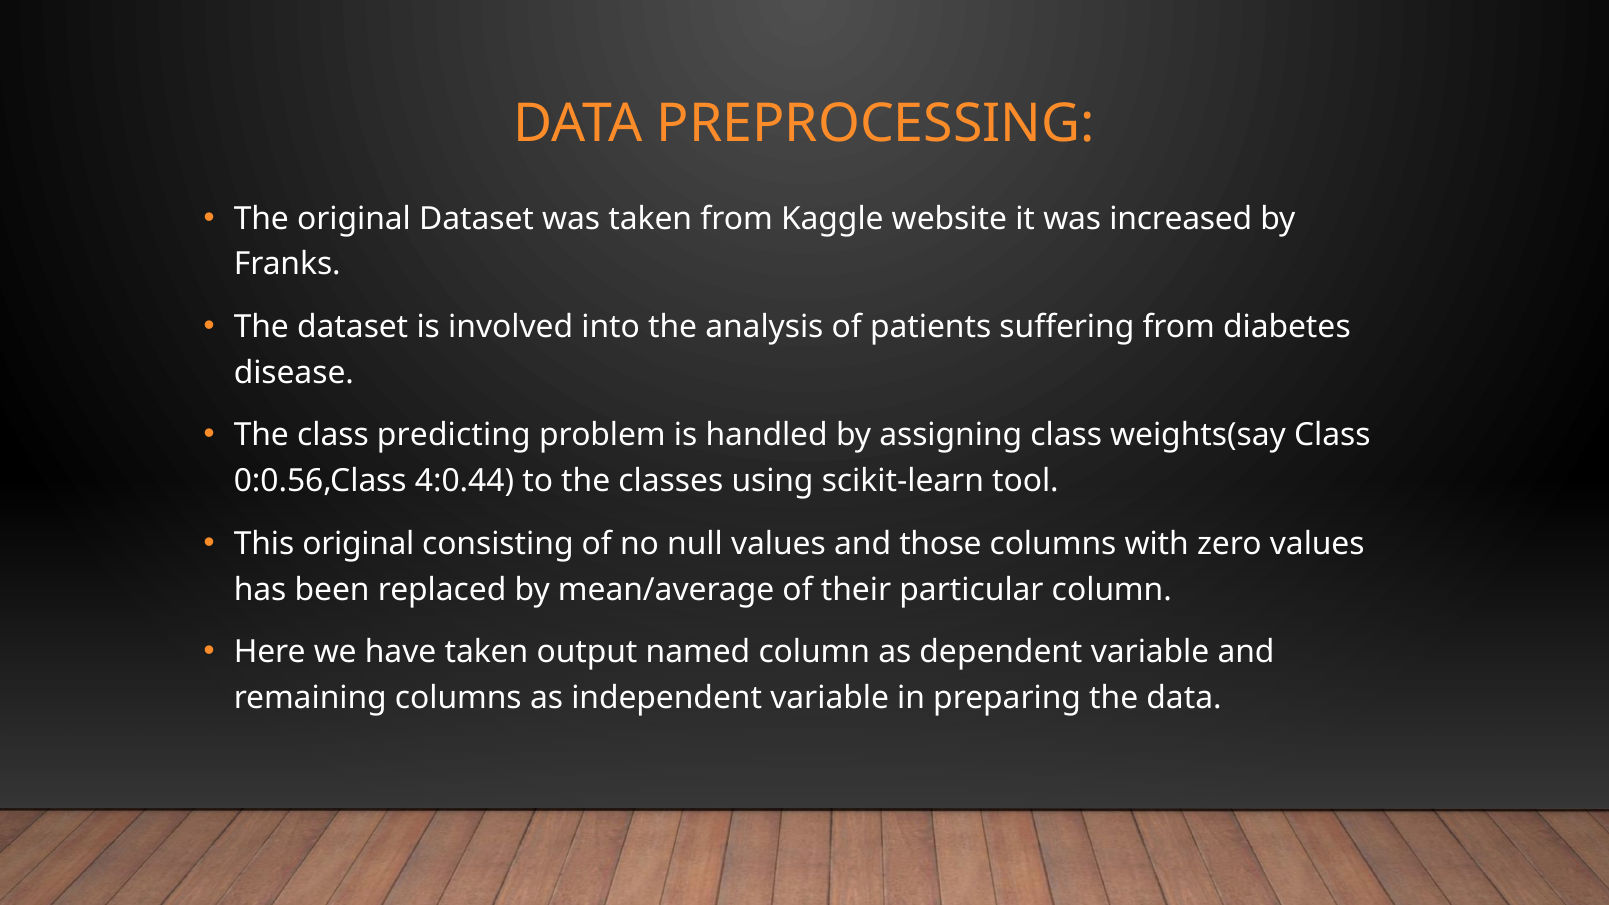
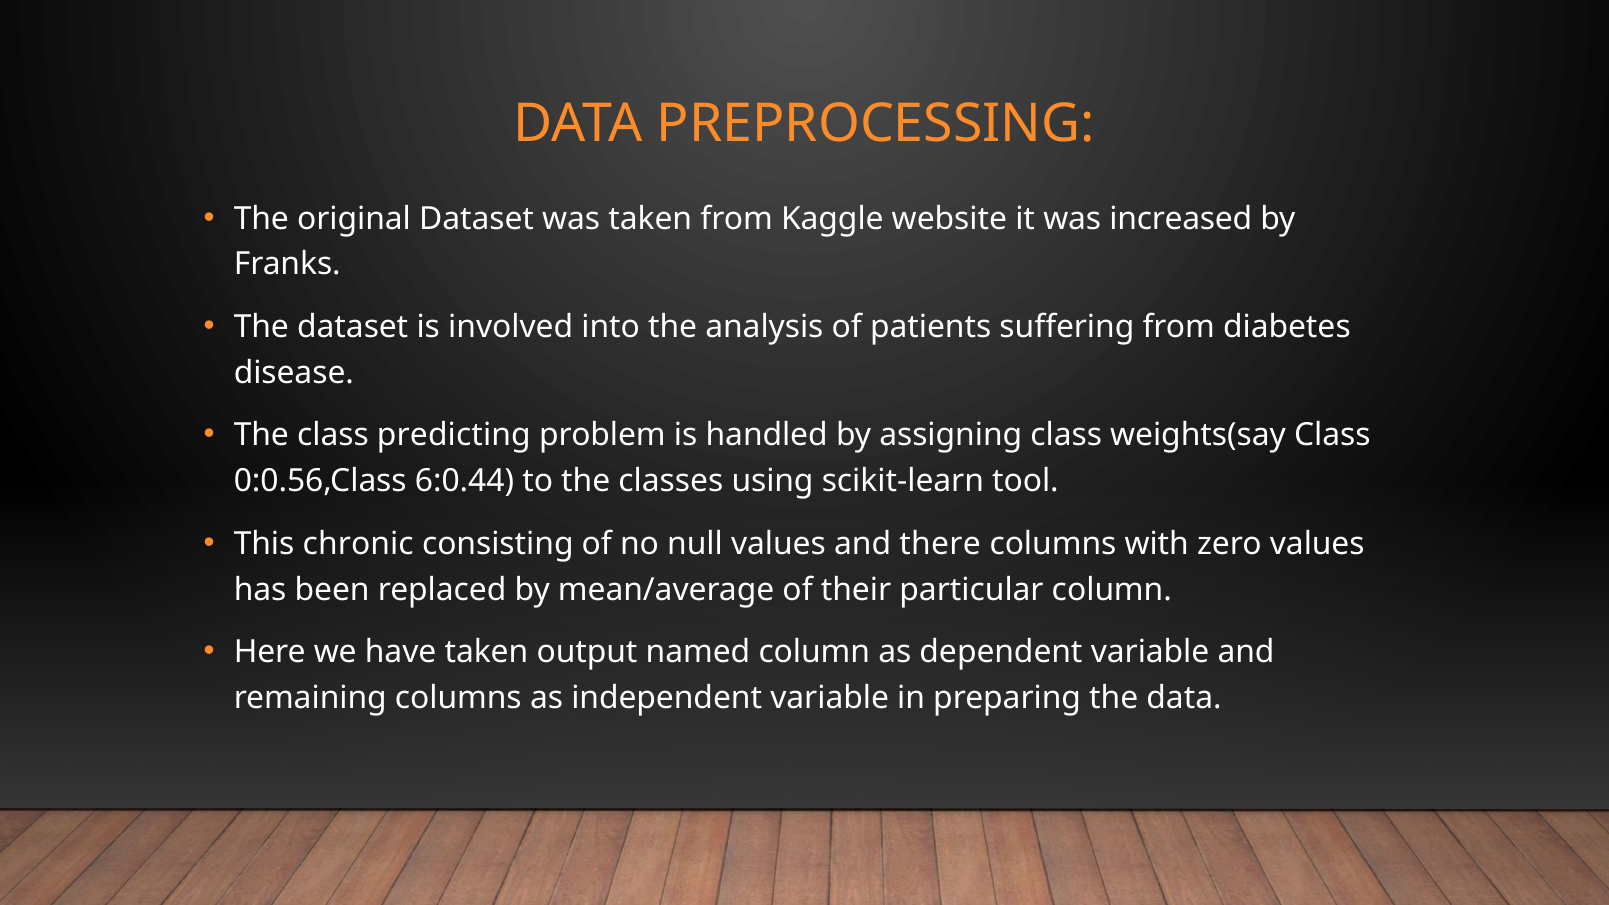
4:0.44: 4:0.44 -> 6:0.44
This original: original -> chronic
those: those -> there
